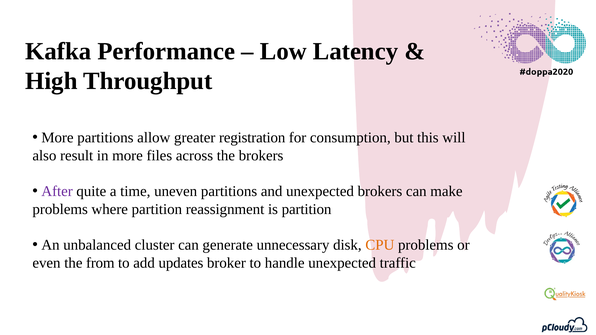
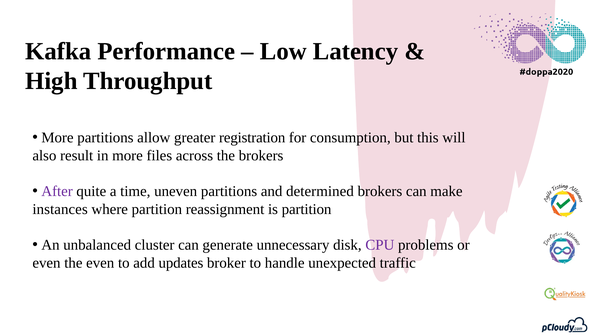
and unexpected: unexpected -> determined
problems at (60, 209): problems -> instances
CPU colour: orange -> purple
the from: from -> even
